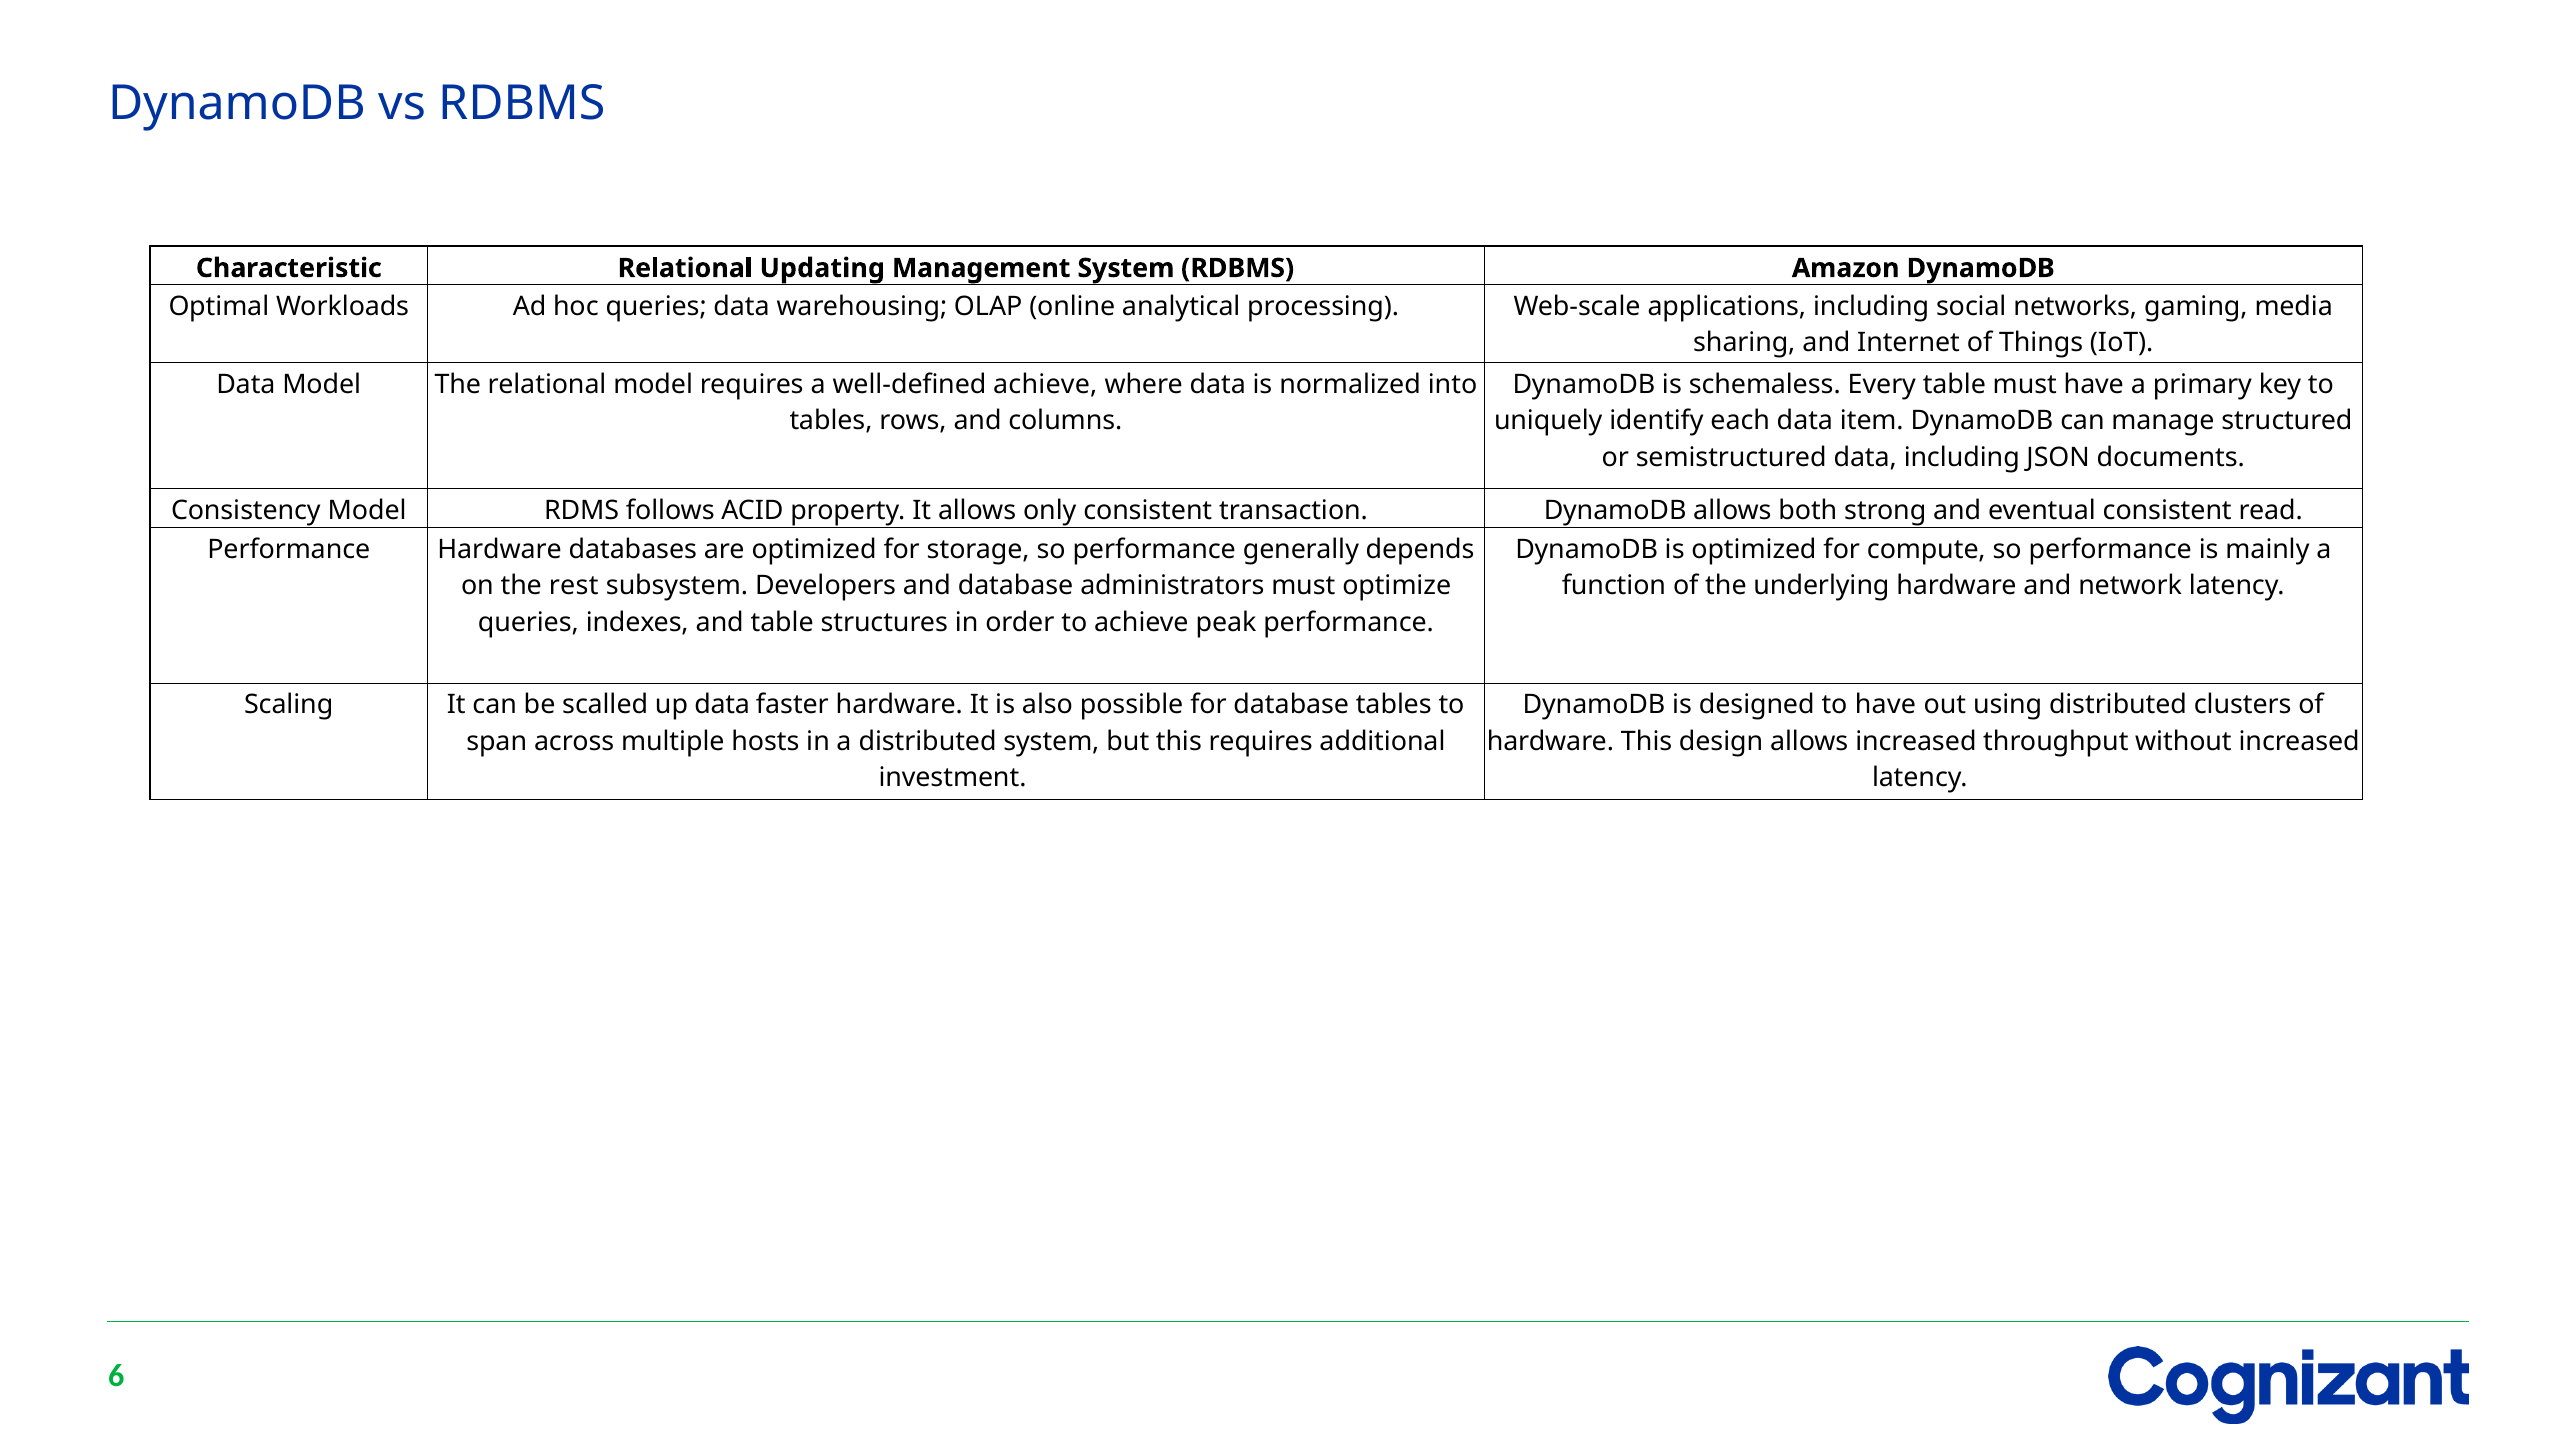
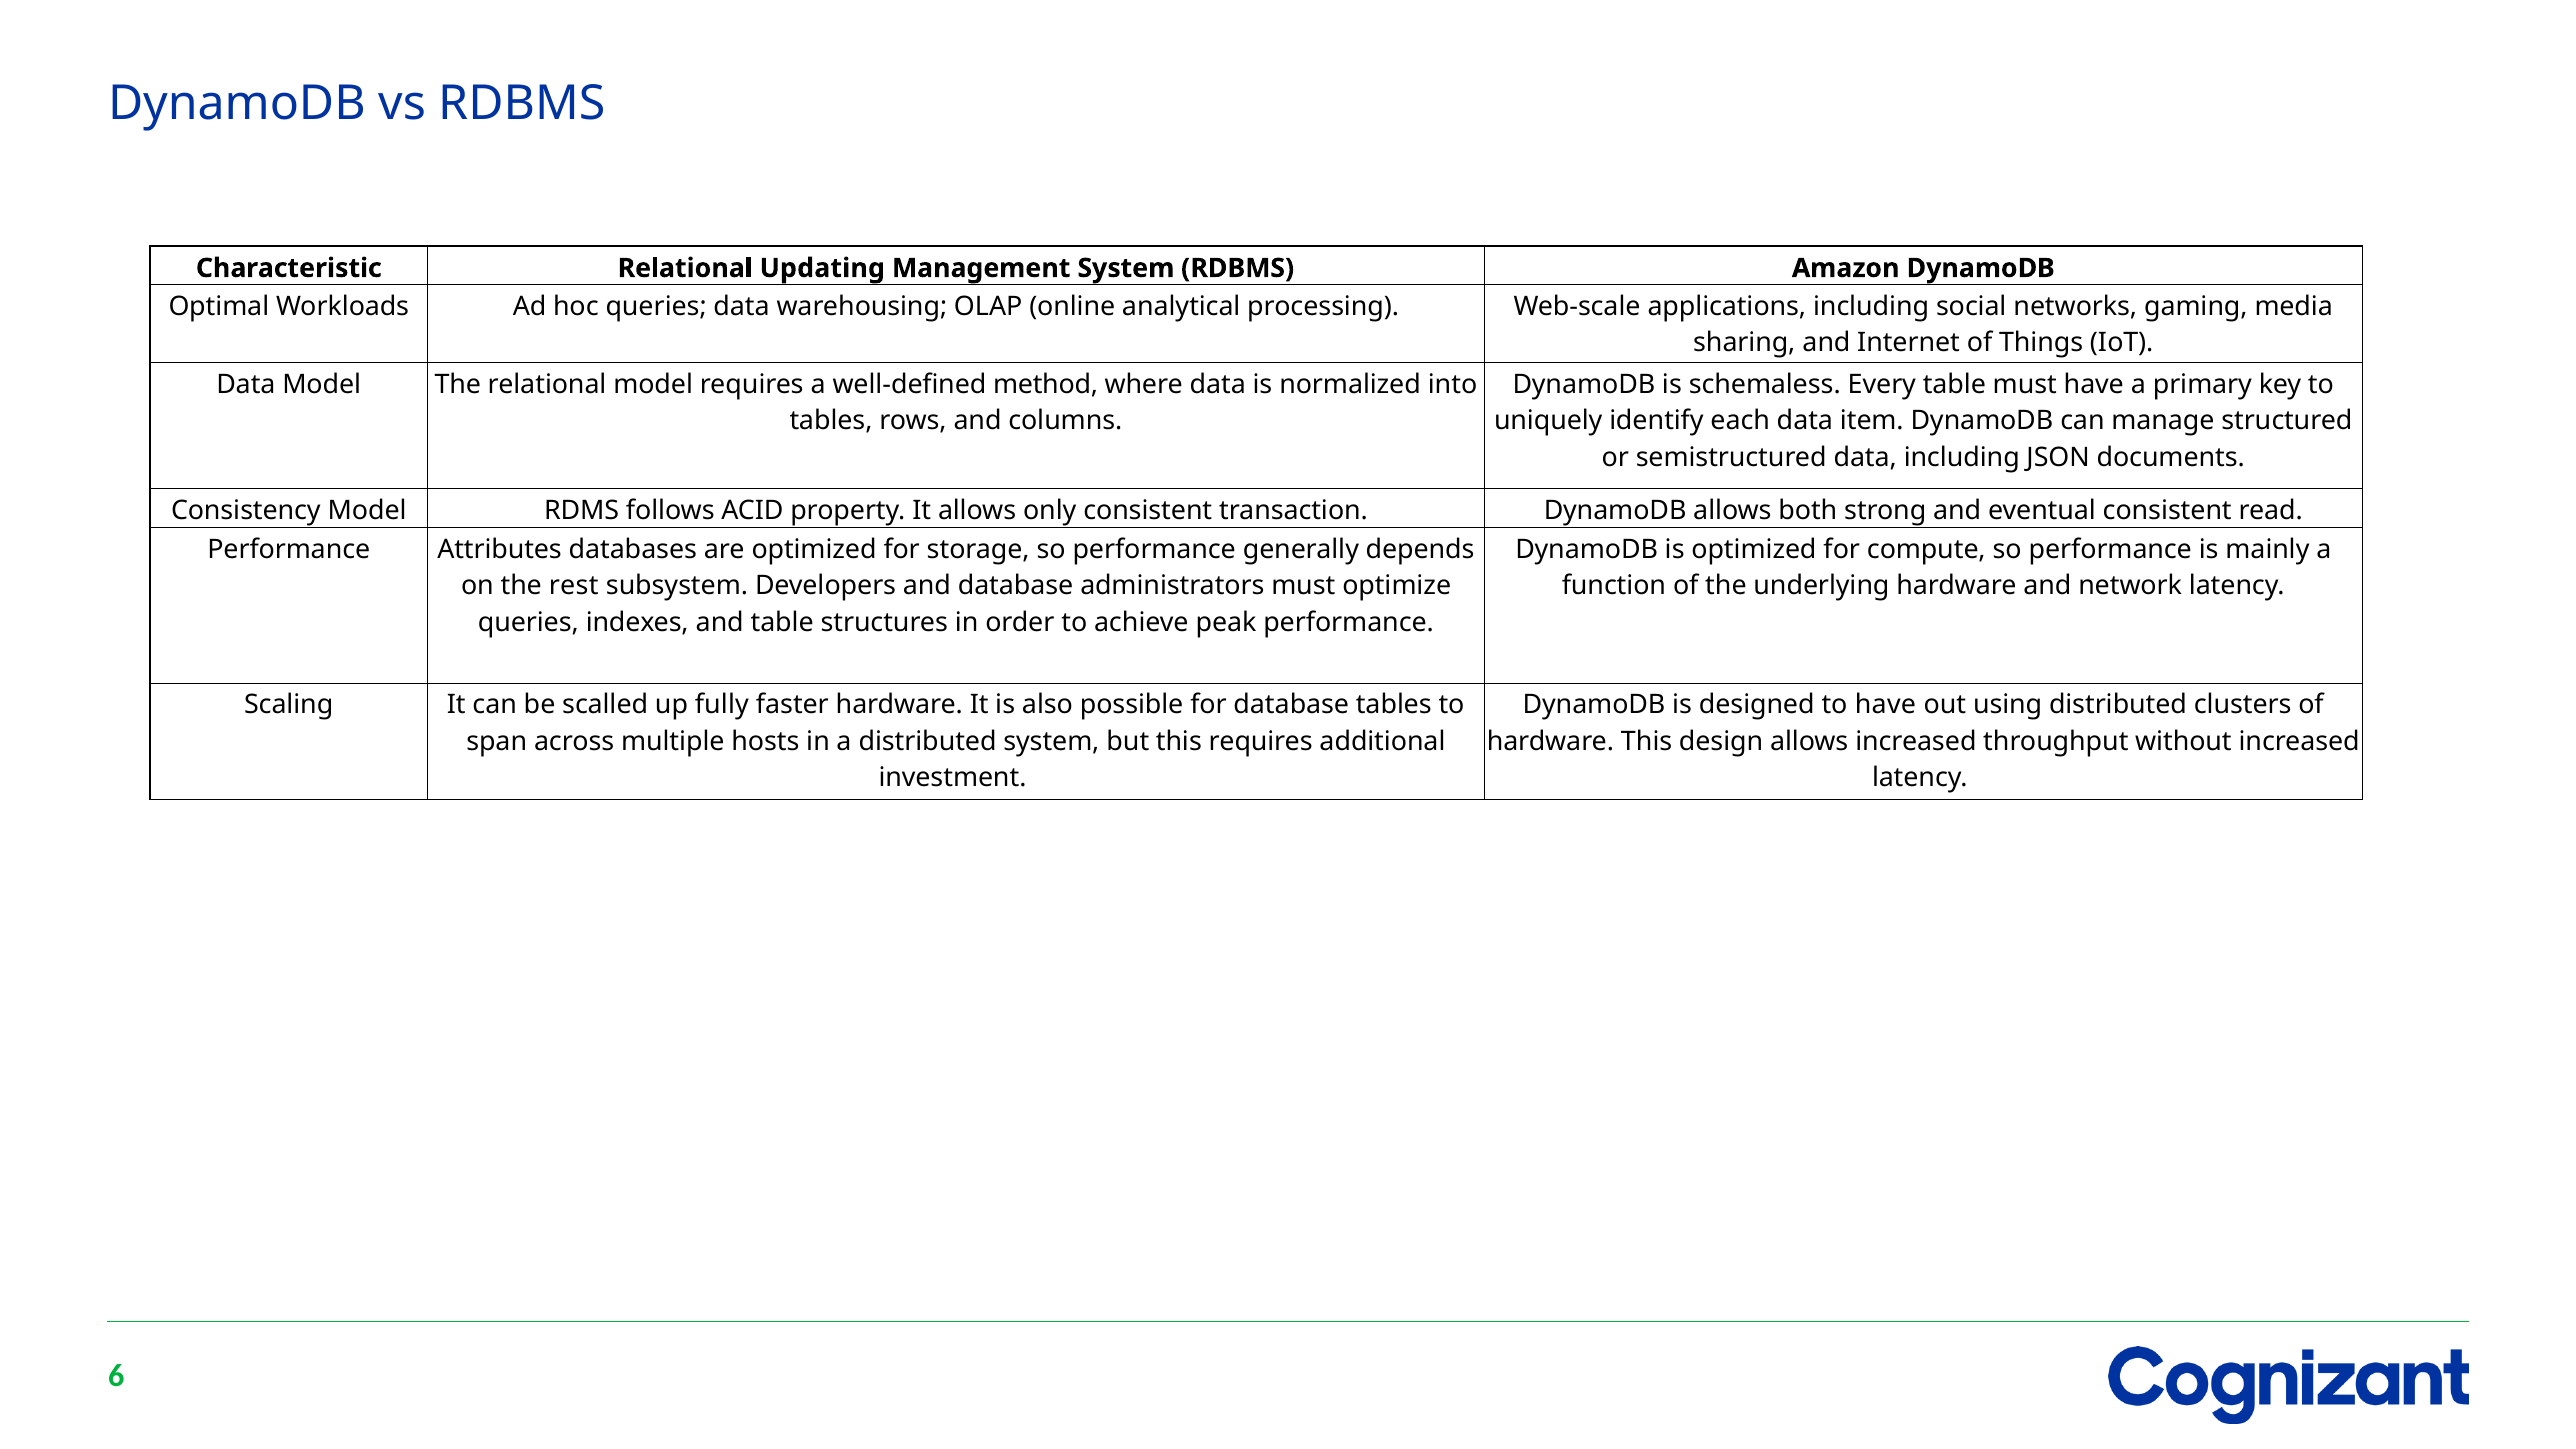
well-defined achieve: achieve -> method
Performance Hardware: Hardware -> Attributes
up data: data -> fully
